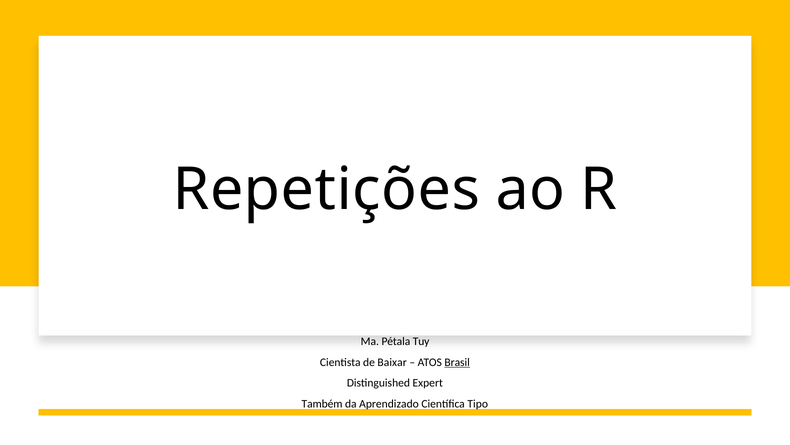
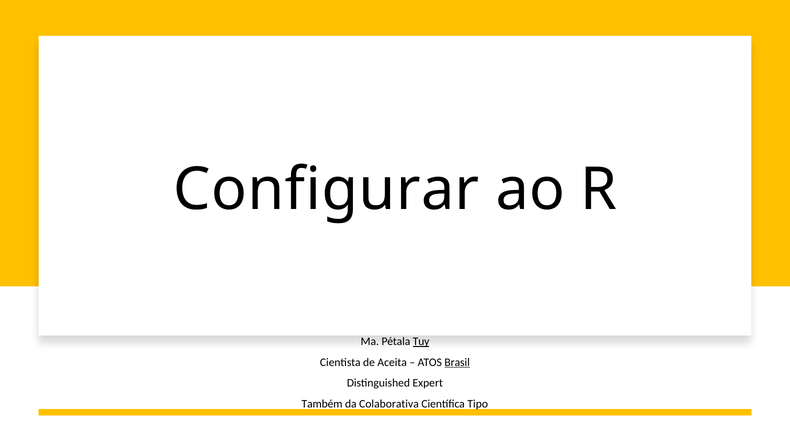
Repetições: Repetições -> Configurar
Tuy underline: none -> present
Baixar: Baixar -> Aceita
Aprendizado: Aprendizado -> Colaborativa
